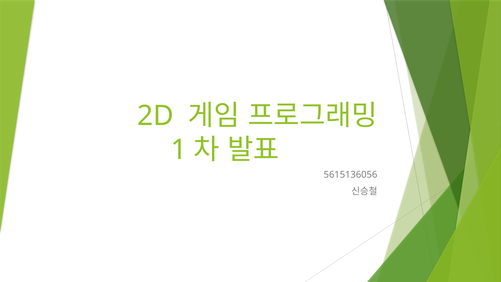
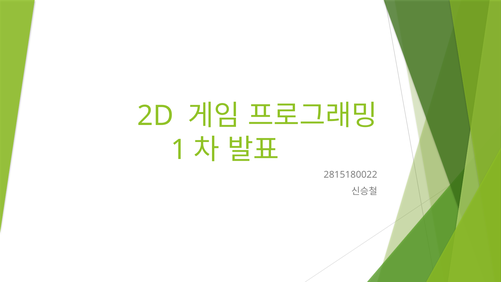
5615136056: 5615136056 -> 2815180022
